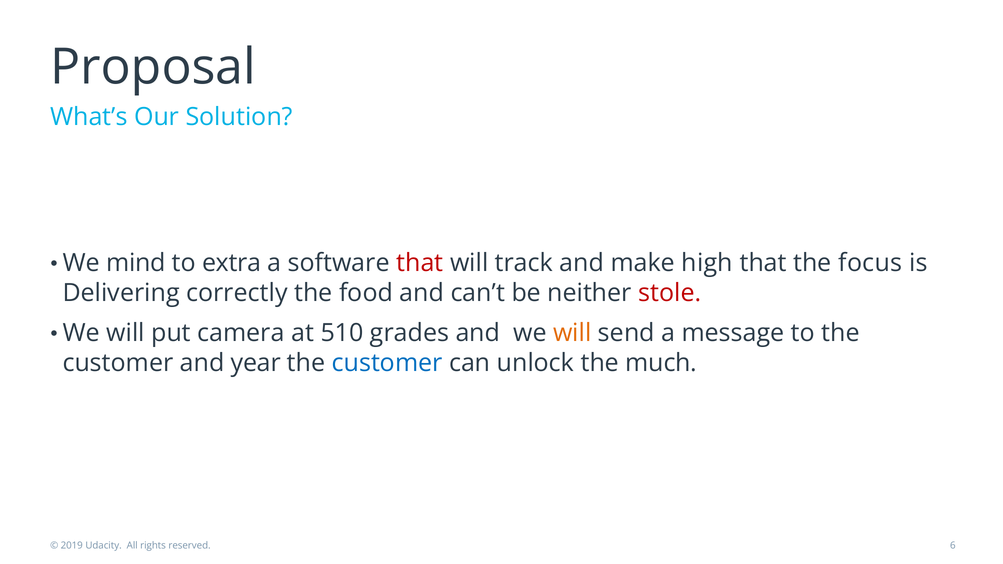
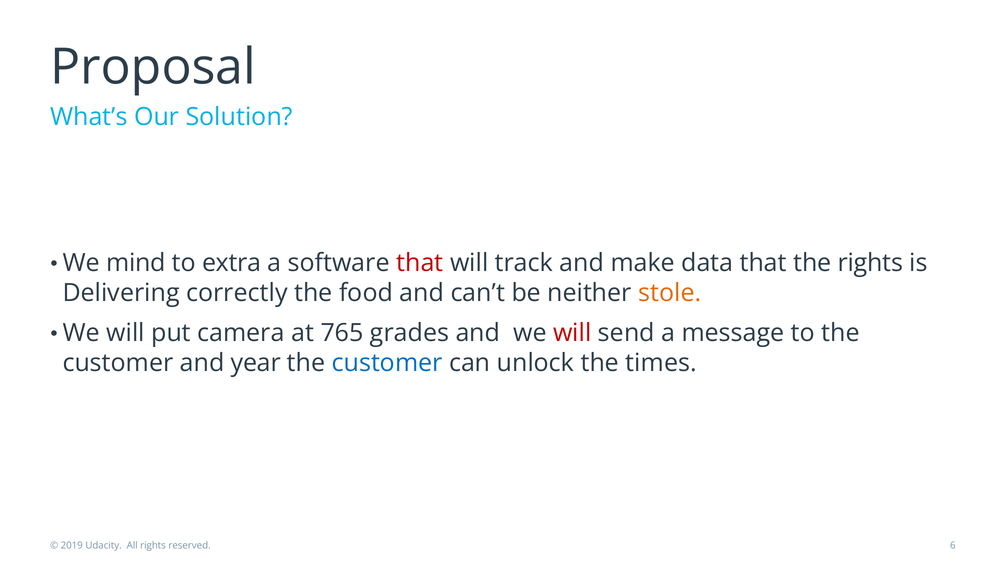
high: high -> data
the focus: focus -> rights
stole colour: red -> orange
510: 510 -> 765
will at (572, 333) colour: orange -> red
much: much -> times
